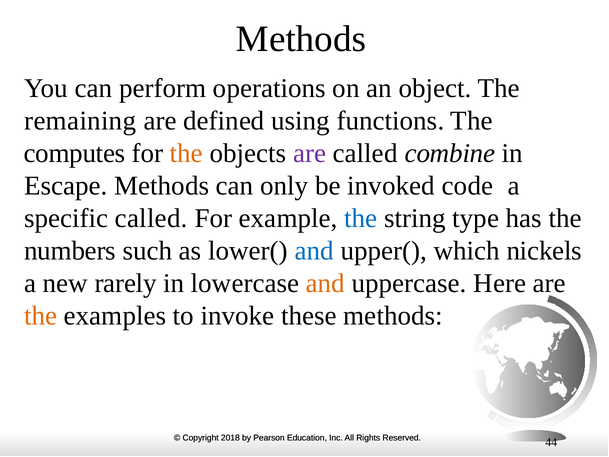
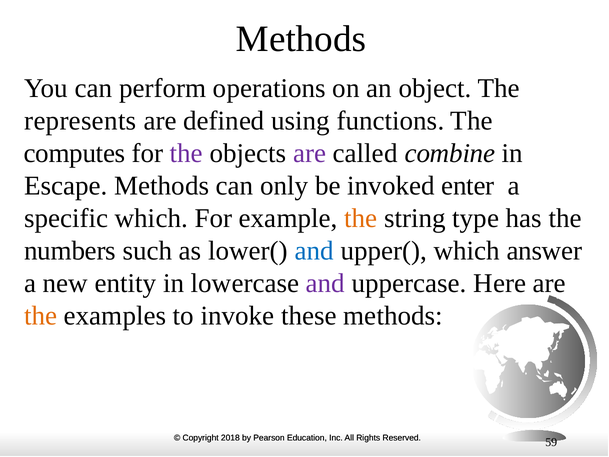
remaining: remaining -> represents
the at (186, 153) colour: orange -> purple
code: code -> enter
specific called: called -> which
the at (361, 218) colour: blue -> orange
nickels: nickels -> answer
rarely: rarely -> entity
and at (325, 283) colour: orange -> purple
44: 44 -> 59
